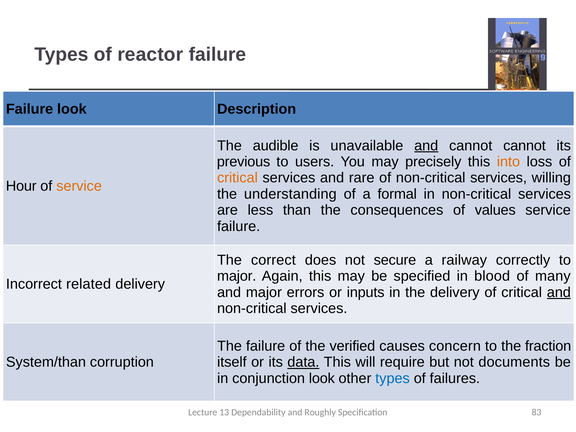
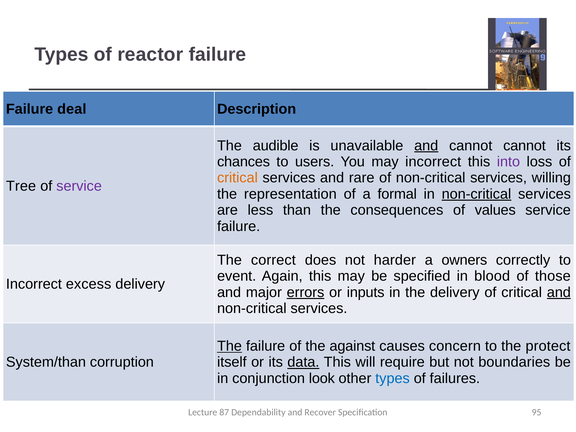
Failure look: look -> deal
previous: previous -> chances
may precisely: precisely -> incorrect
into colour: orange -> purple
Hour: Hour -> Tree
service at (79, 186) colour: orange -> purple
understanding: understanding -> representation
non-critical at (476, 194) underline: none -> present
secure: secure -> harder
railway: railway -> owners
major at (237, 276): major -> event
many: many -> those
related: related -> excess
errors underline: none -> present
The at (229, 346) underline: none -> present
verified: verified -> against
fraction: fraction -> protect
documents: documents -> boundaries
13: 13 -> 87
Roughly: Roughly -> Recover
83: 83 -> 95
